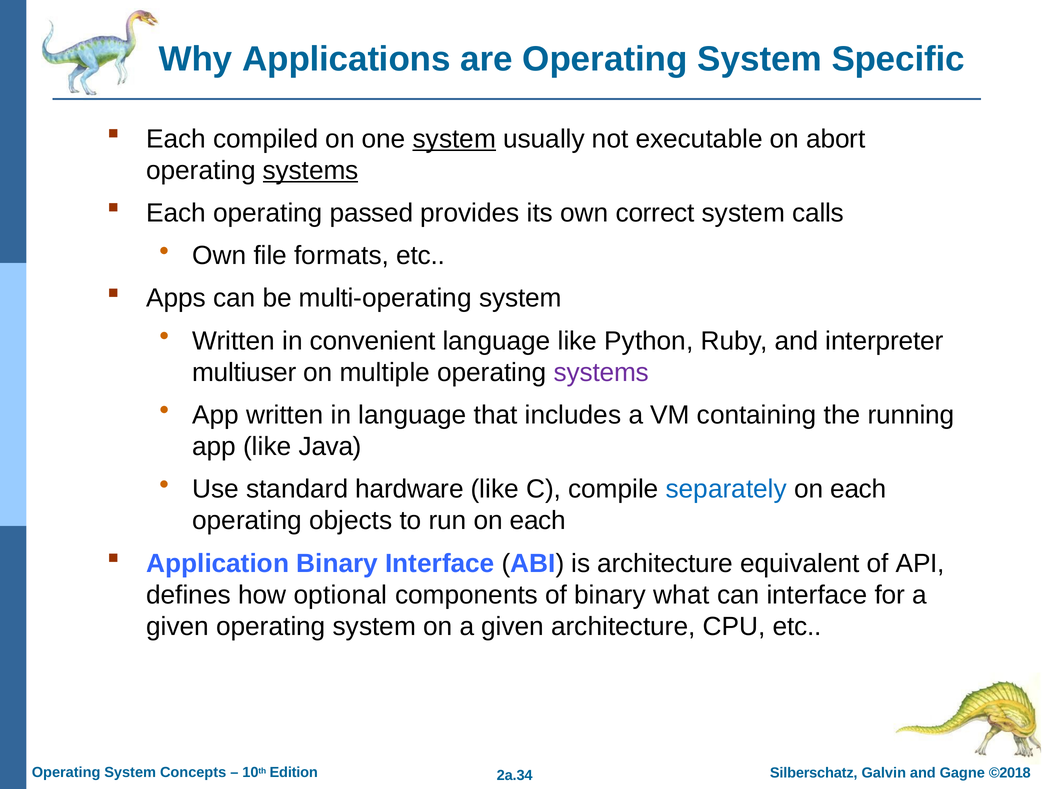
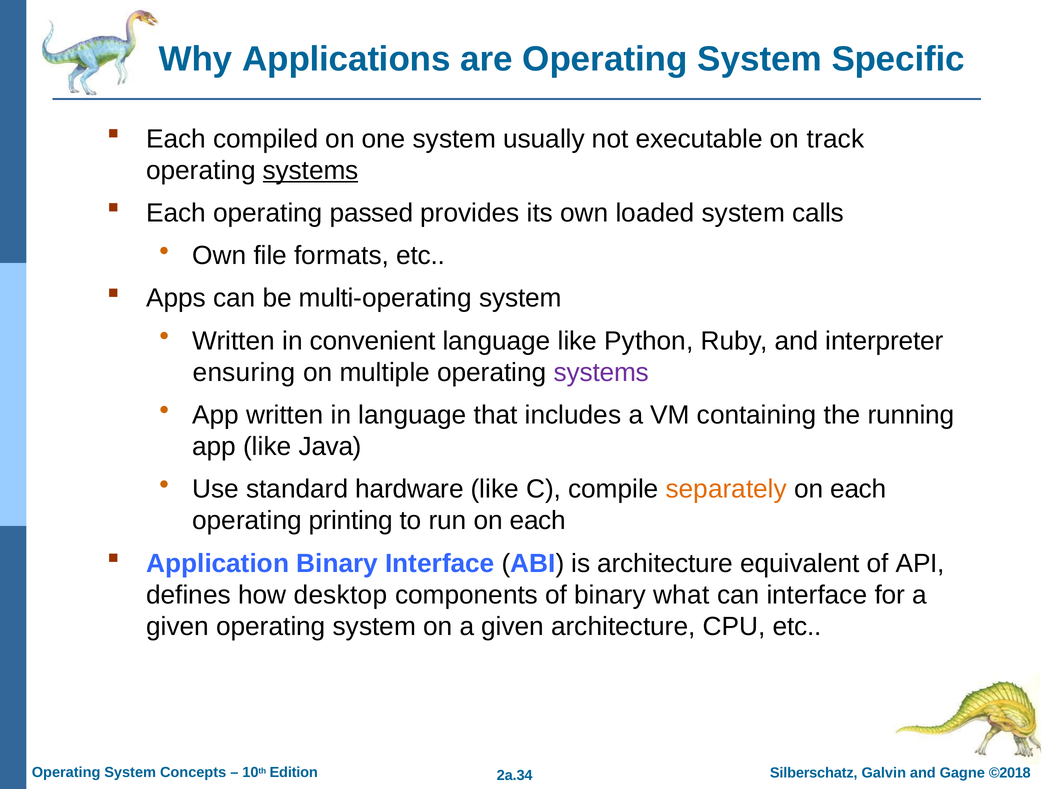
system at (454, 139) underline: present -> none
abort: abort -> track
correct: correct -> loaded
multiuser: multiuser -> ensuring
separately colour: blue -> orange
objects: objects -> printing
optional: optional -> desktop
